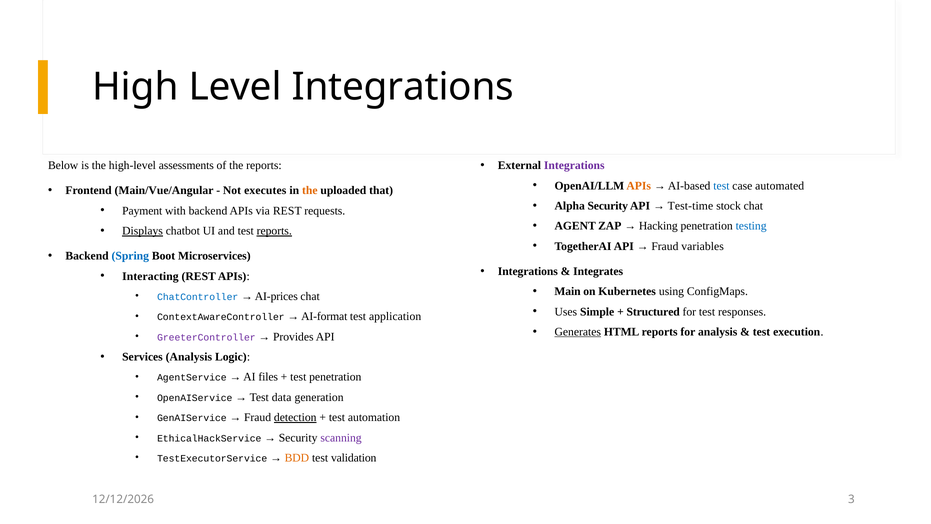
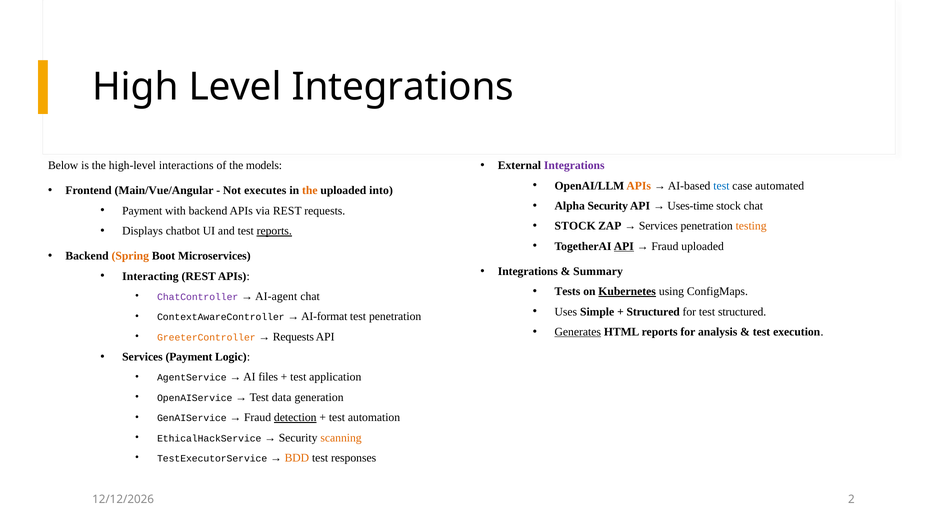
assessments: assessments -> interactions
the reports: reports -> models
that: that -> into
Test-time: Test-time -> Uses-time
AGENT at (575, 226): AGENT -> STOCK
Hacking at (658, 226): Hacking -> Services
testing colour: blue -> orange
Displays underline: present -> none
API at (624, 246) underline: none -> present
Fraud variables: variables -> uploaded
Spring colour: blue -> orange
Integrates: Integrates -> Summary
Main: Main -> Tests
Kubernetes underline: none -> present
ChatController colour: blue -> purple
AI-prices: AI-prices -> AI-agent
test responses: responses -> structured
test application: application -> penetration
GreeterController colour: purple -> orange
Provides at (293, 337): Provides -> Requests
Services Analysis: Analysis -> Payment
test penetration: penetration -> application
scanning colour: purple -> orange
validation: validation -> responses
3: 3 -> 2
